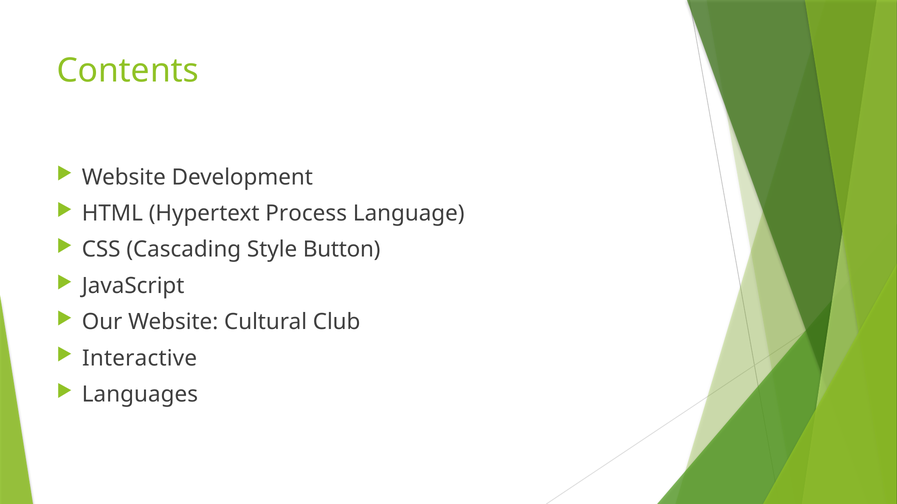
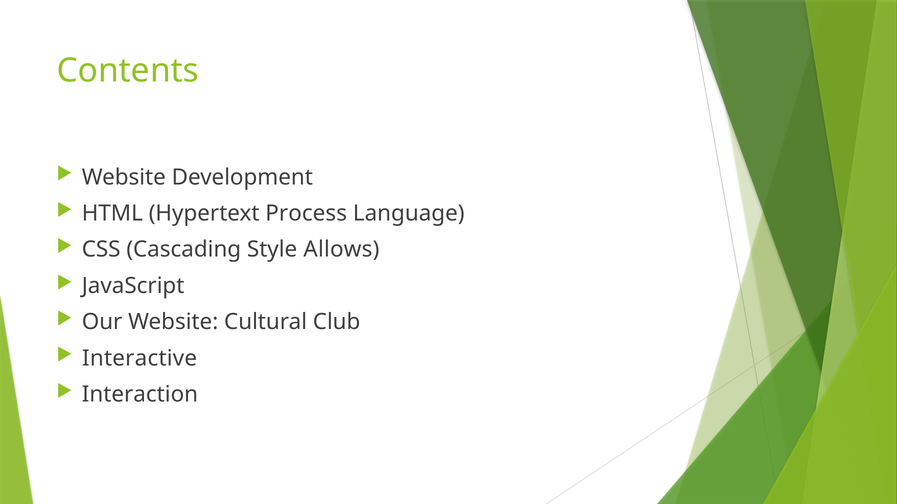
Button: Button -> Allows
Languages: Languages -> Interaction
